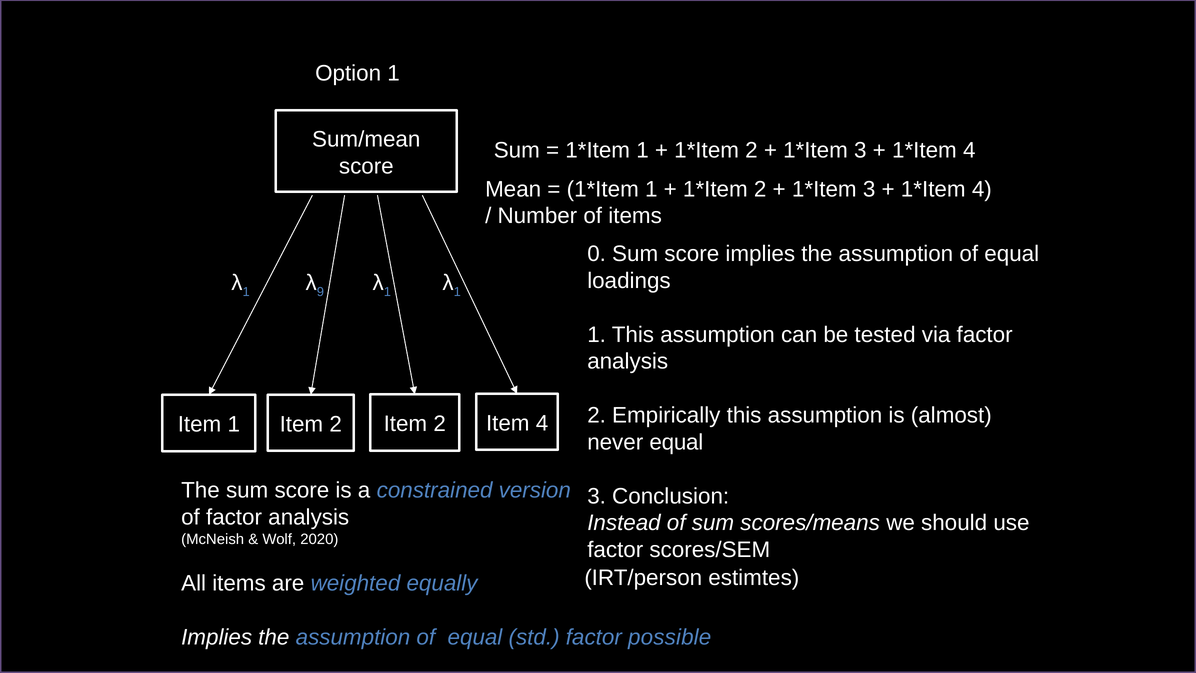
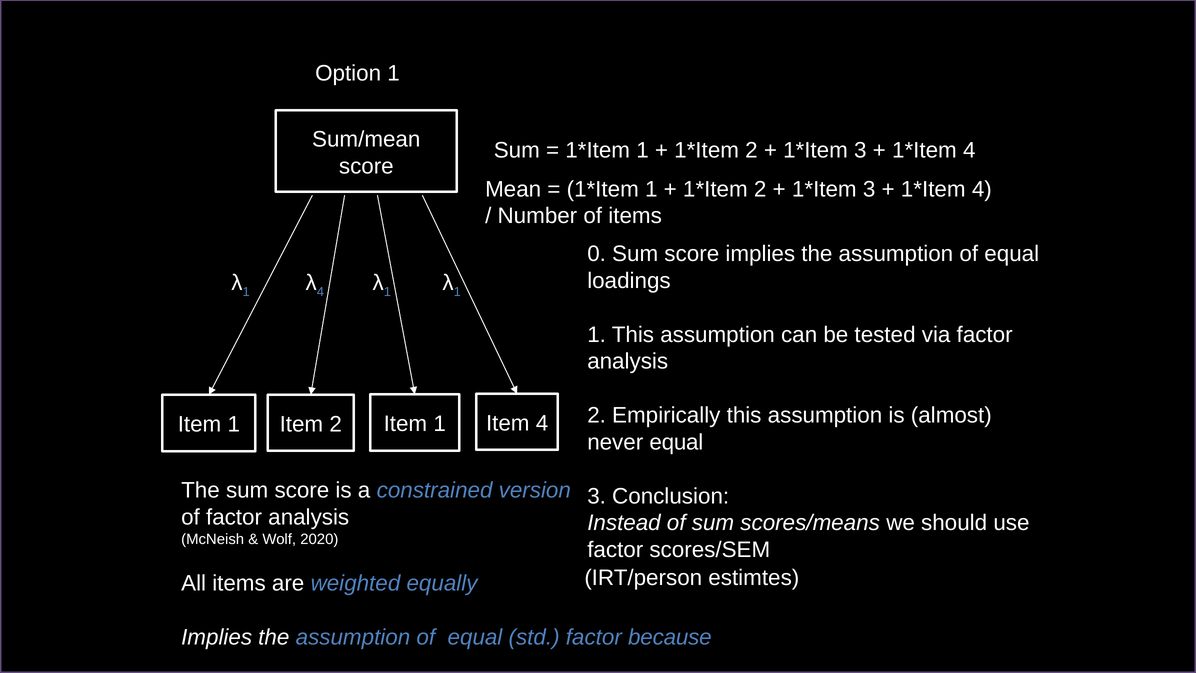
9 at (320, 292): 9 -> 4
2 Item 2: 2 -> 1
possible: possible -> because
